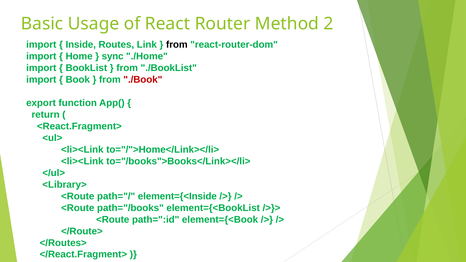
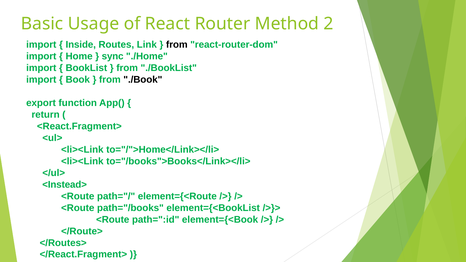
./Book colour: red -> black
<Library>: <Library> -> <Instead>
element={<Inside: element={<Inside -> element={<Route
